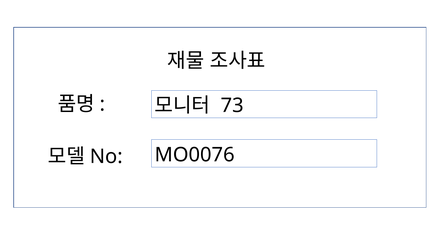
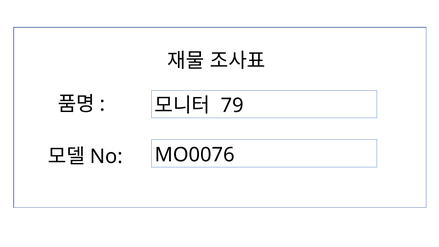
73: 73 -> 79
